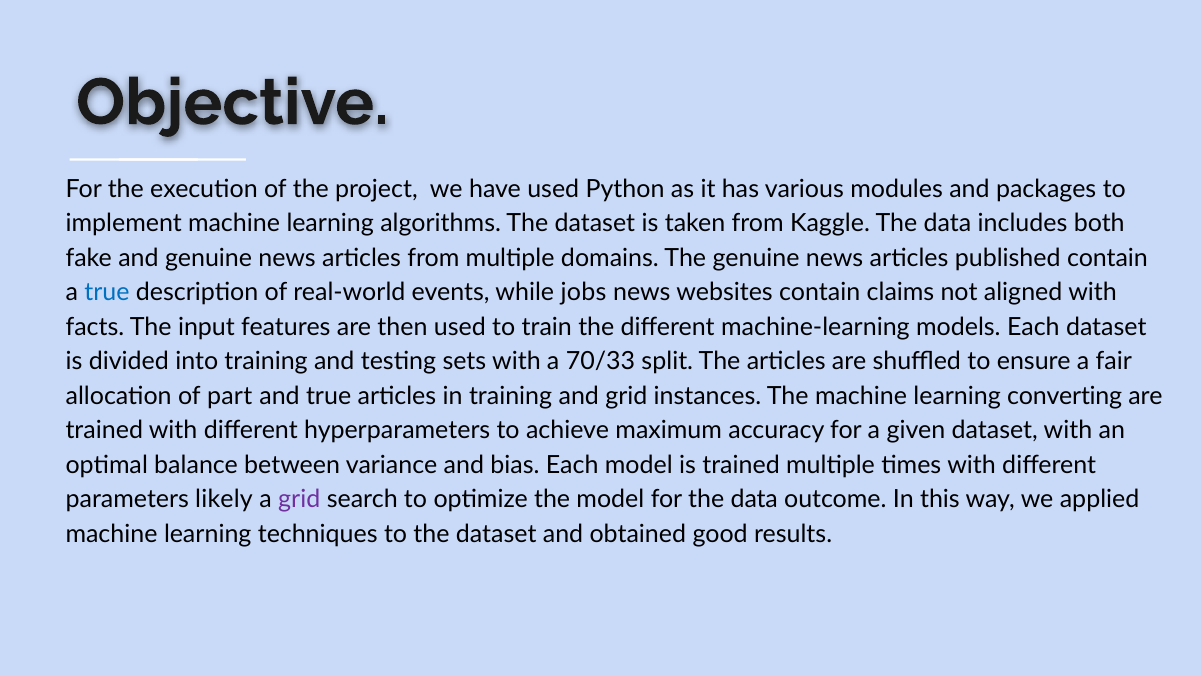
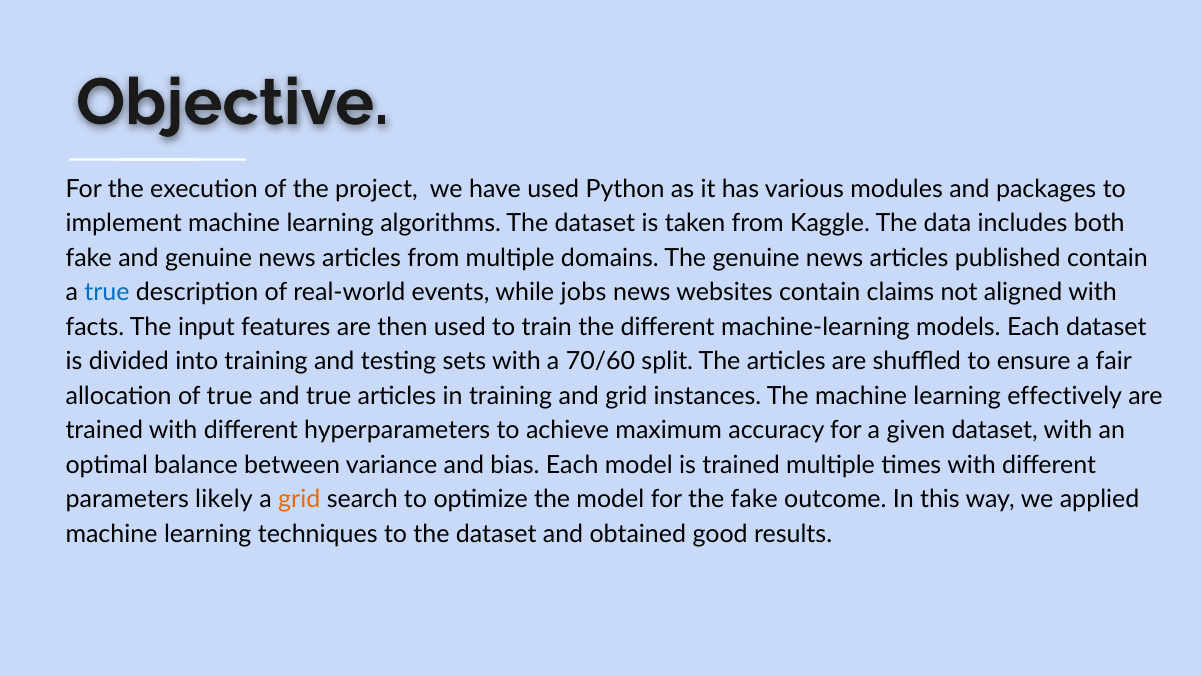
70/33: 70/33 -> 70/60
of part: part -> true
converting: converting -> effectively
grid at (299, 499) colour: purple -> orange
for the data: data -> fake
